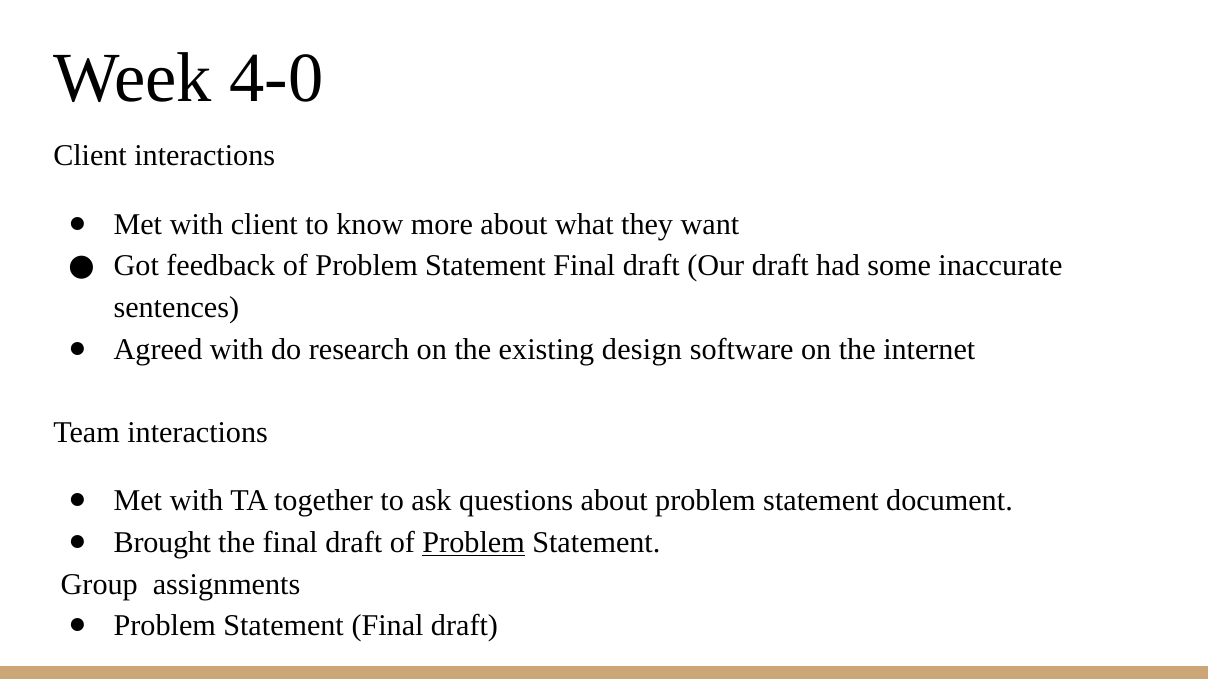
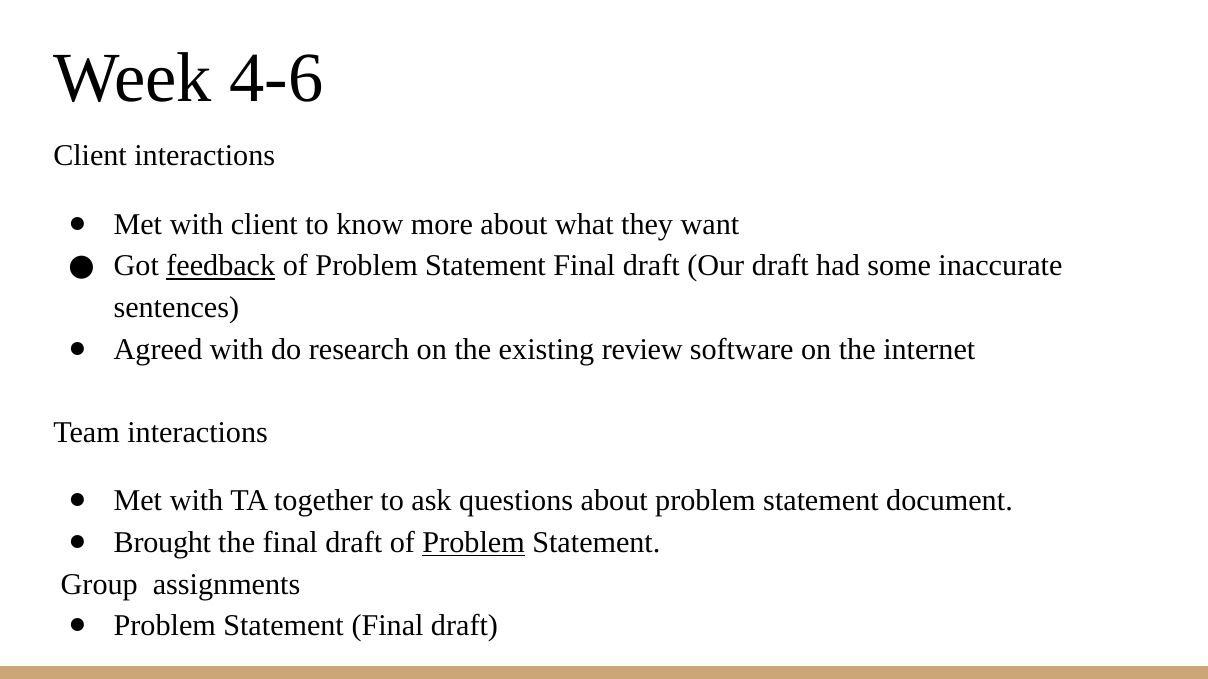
4-0: 4-0 -> 4-6
feedback underline: none -> present
design: design -> review
